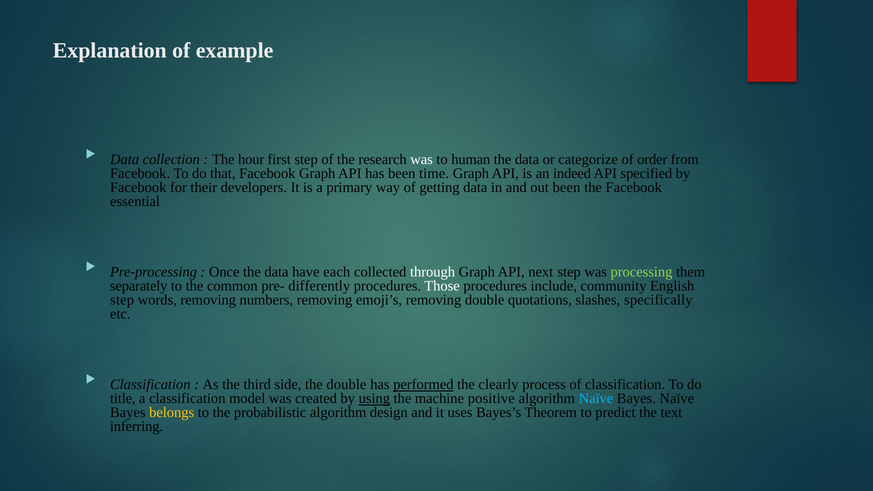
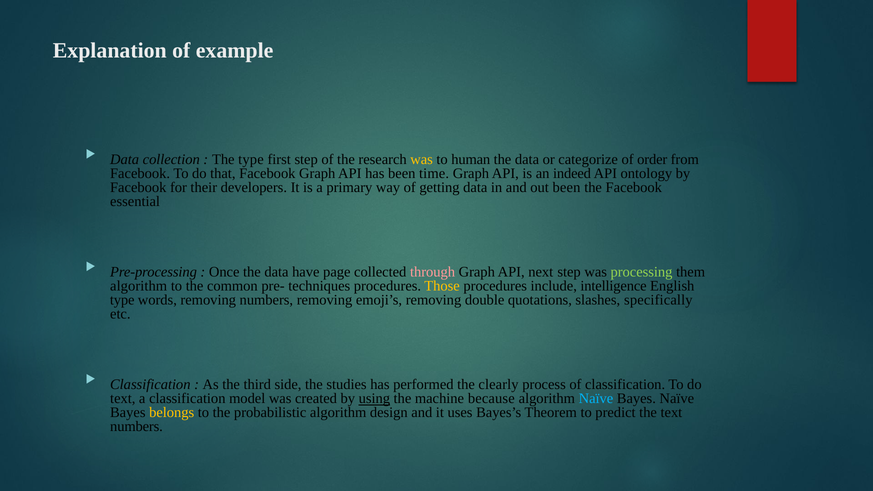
The hour: hour -> type
was at (422, 159) colour: white -> yellow
specified: specified -> ontology
each: each -> page
through colour: white -> pink
separately at (139, 286): separately -> algorithm
differently: differently -> techniques
Those colour: white -> yellow
community: community -> intelligence
step at (122, 300): step -> type
the double: double -> studies
performed underline: present -> none
title at (123, 399): title -> text
positive: positive -> because
inferring at (136, 427): inferring -> numbers
